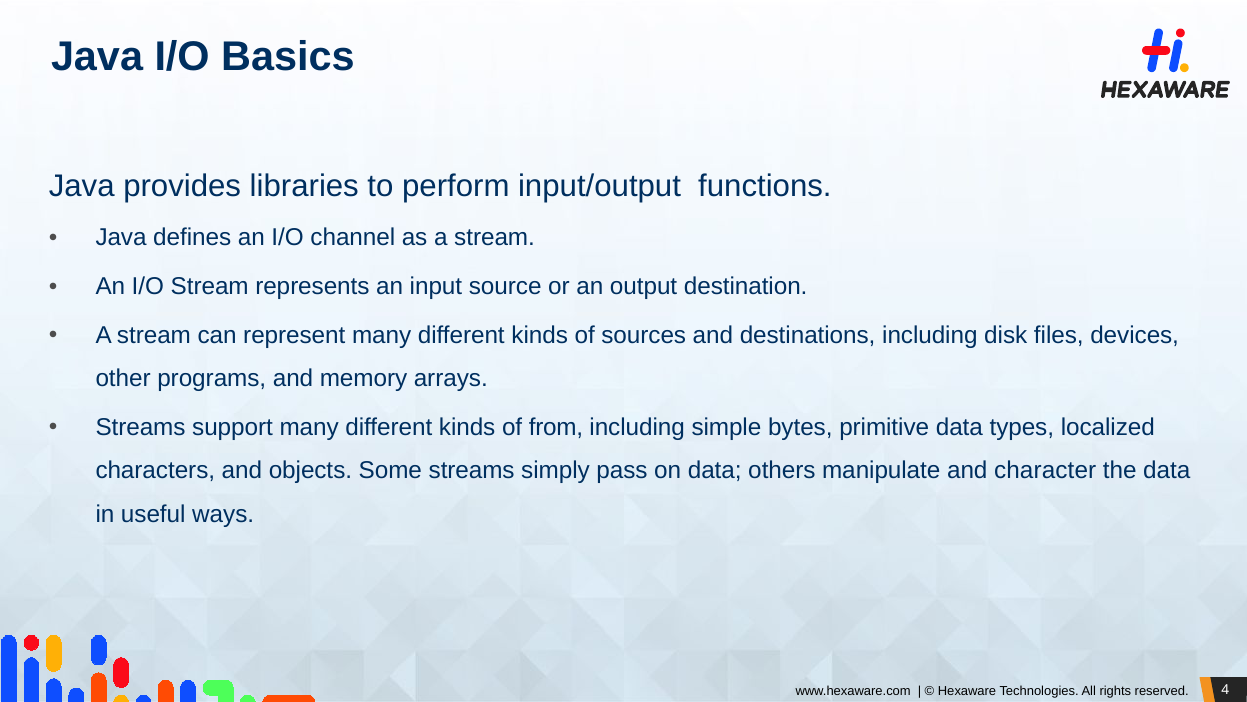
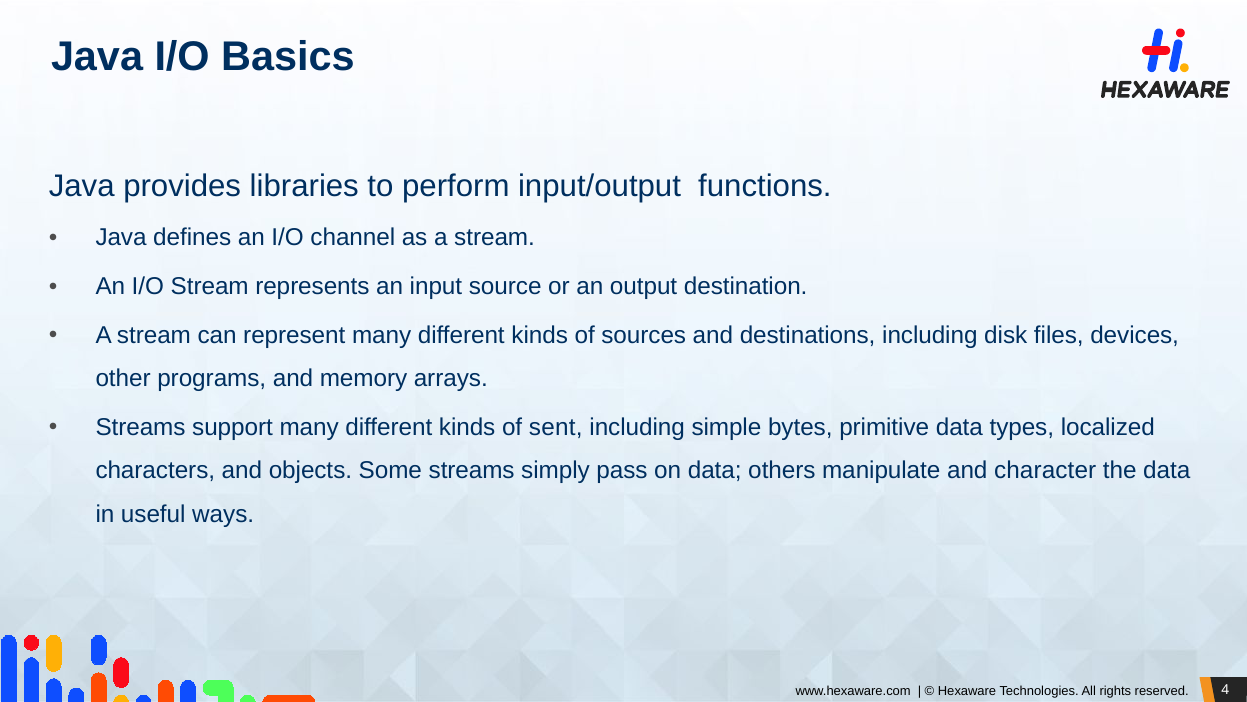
from: from -> sent
